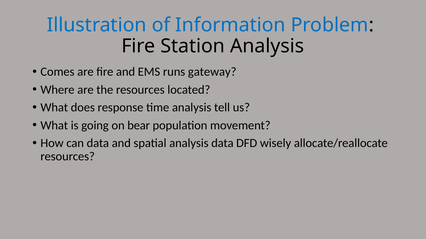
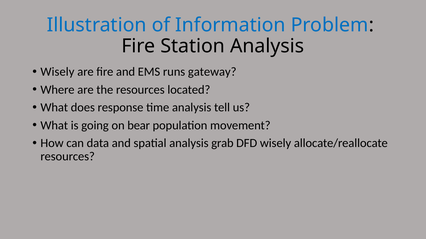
Comes at (57, 72): Comes -> Wisely
analysis data: data -> grab
